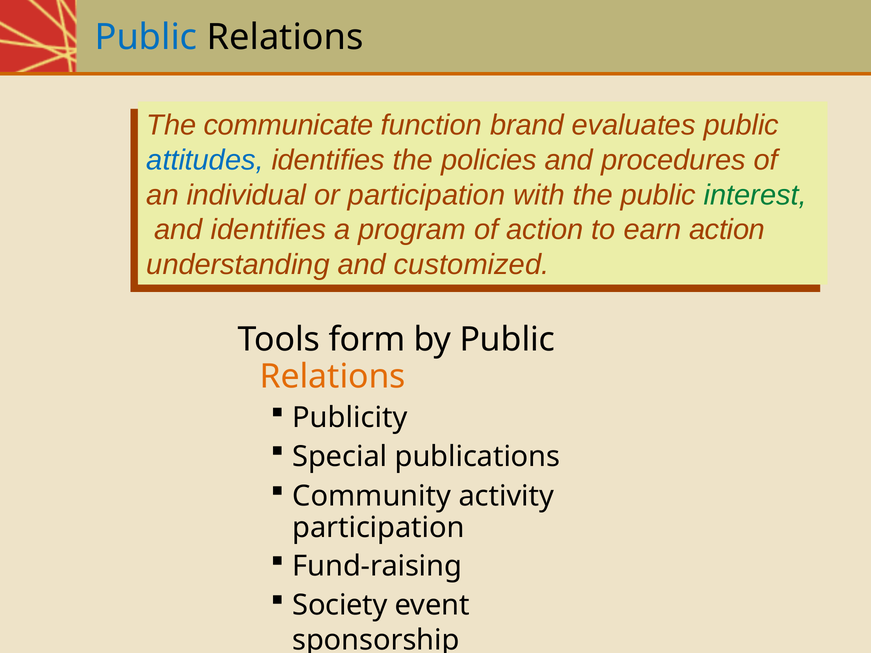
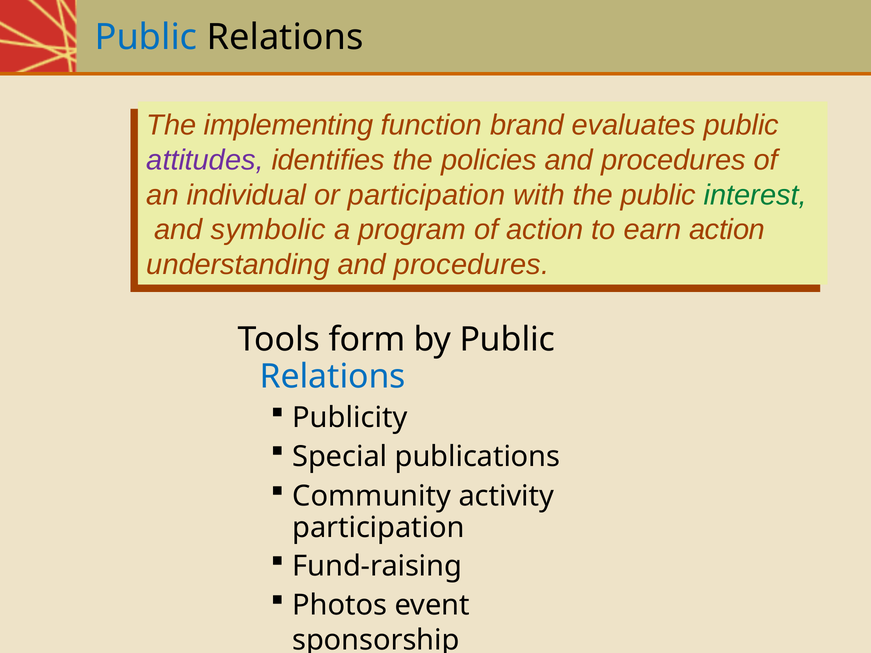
communicate: communicate -> implementing
attitudes colour: blue -> purple
and identifies: identifies -> symbolic
understanding and customized: customized -> procedures
Relations at (333, 377) colour: orange -> blue
Society: Society -> Photos
